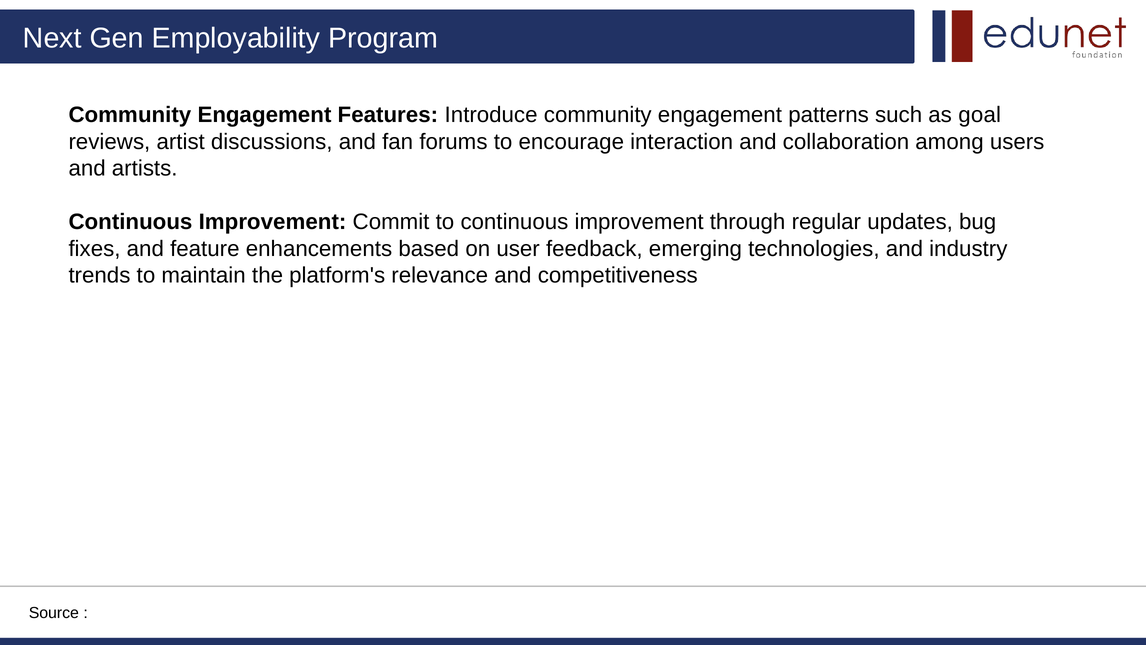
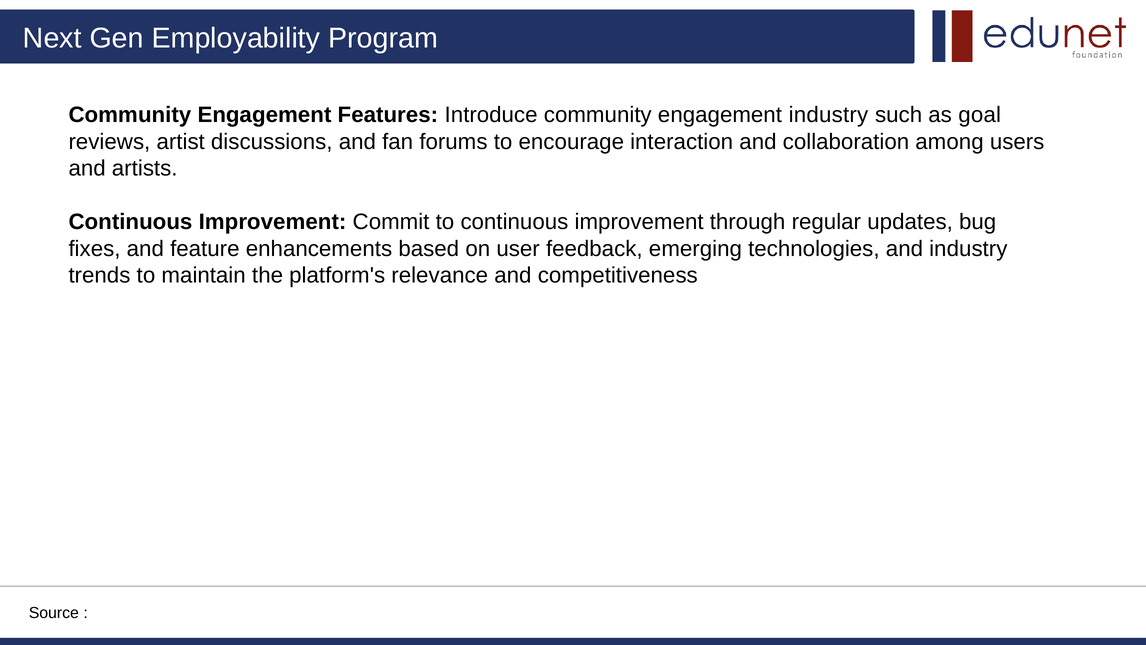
engagement patterns: patterns -> industry
